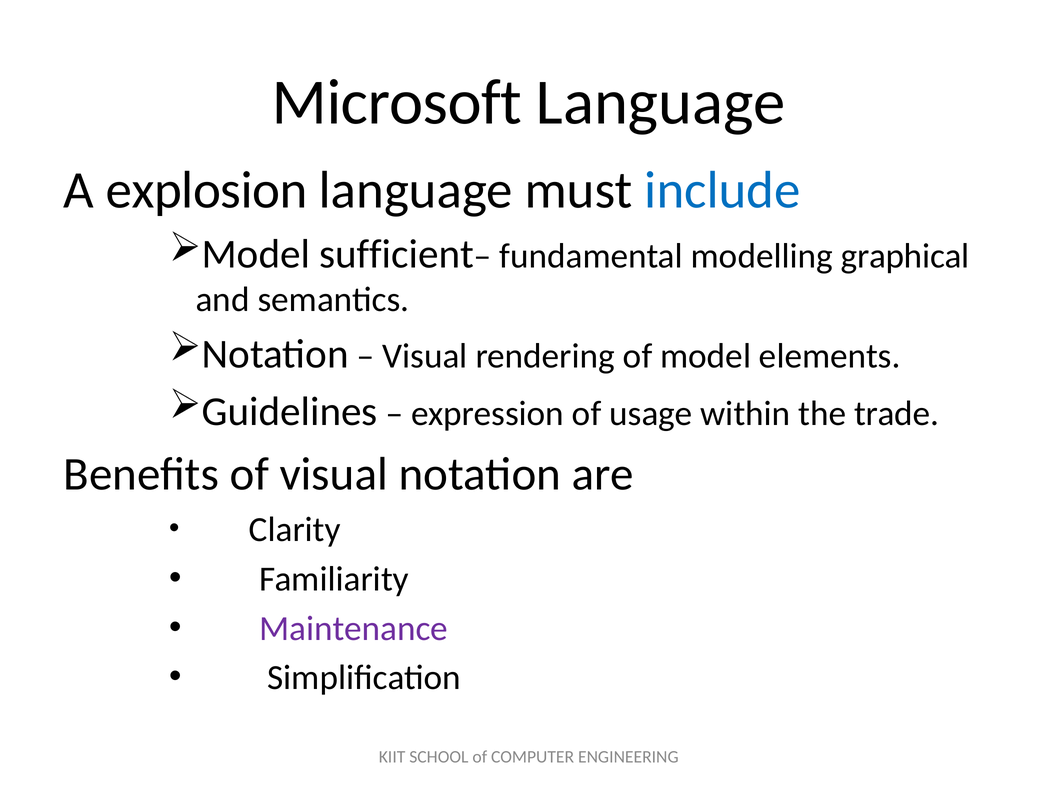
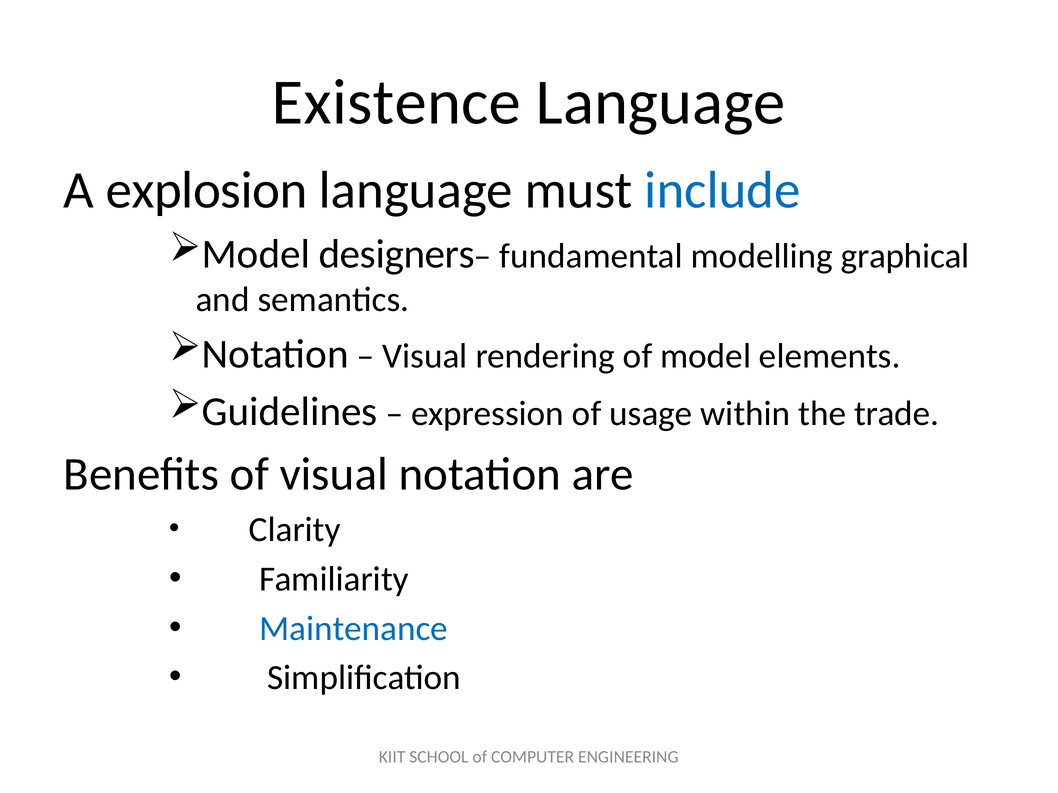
Microsoft: Microsoft -> Existence
sufficient: sufficient -> designers
Maintenance colour: purple -> blue
